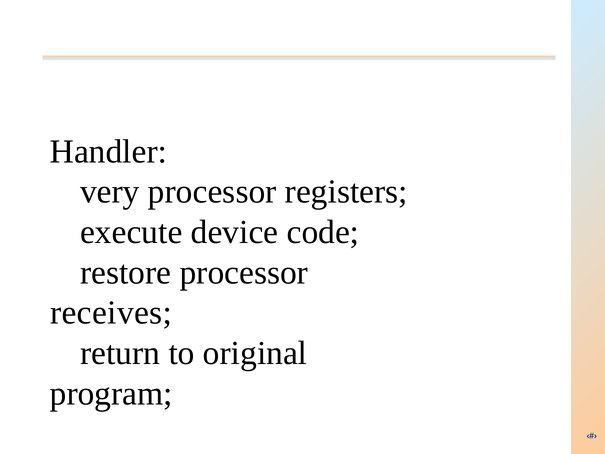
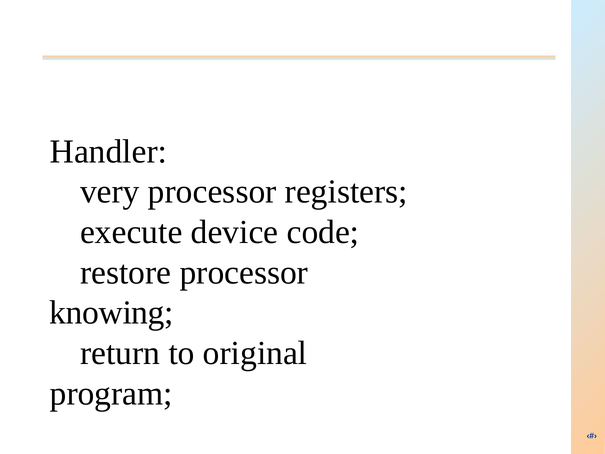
receives: receives -> knowing
